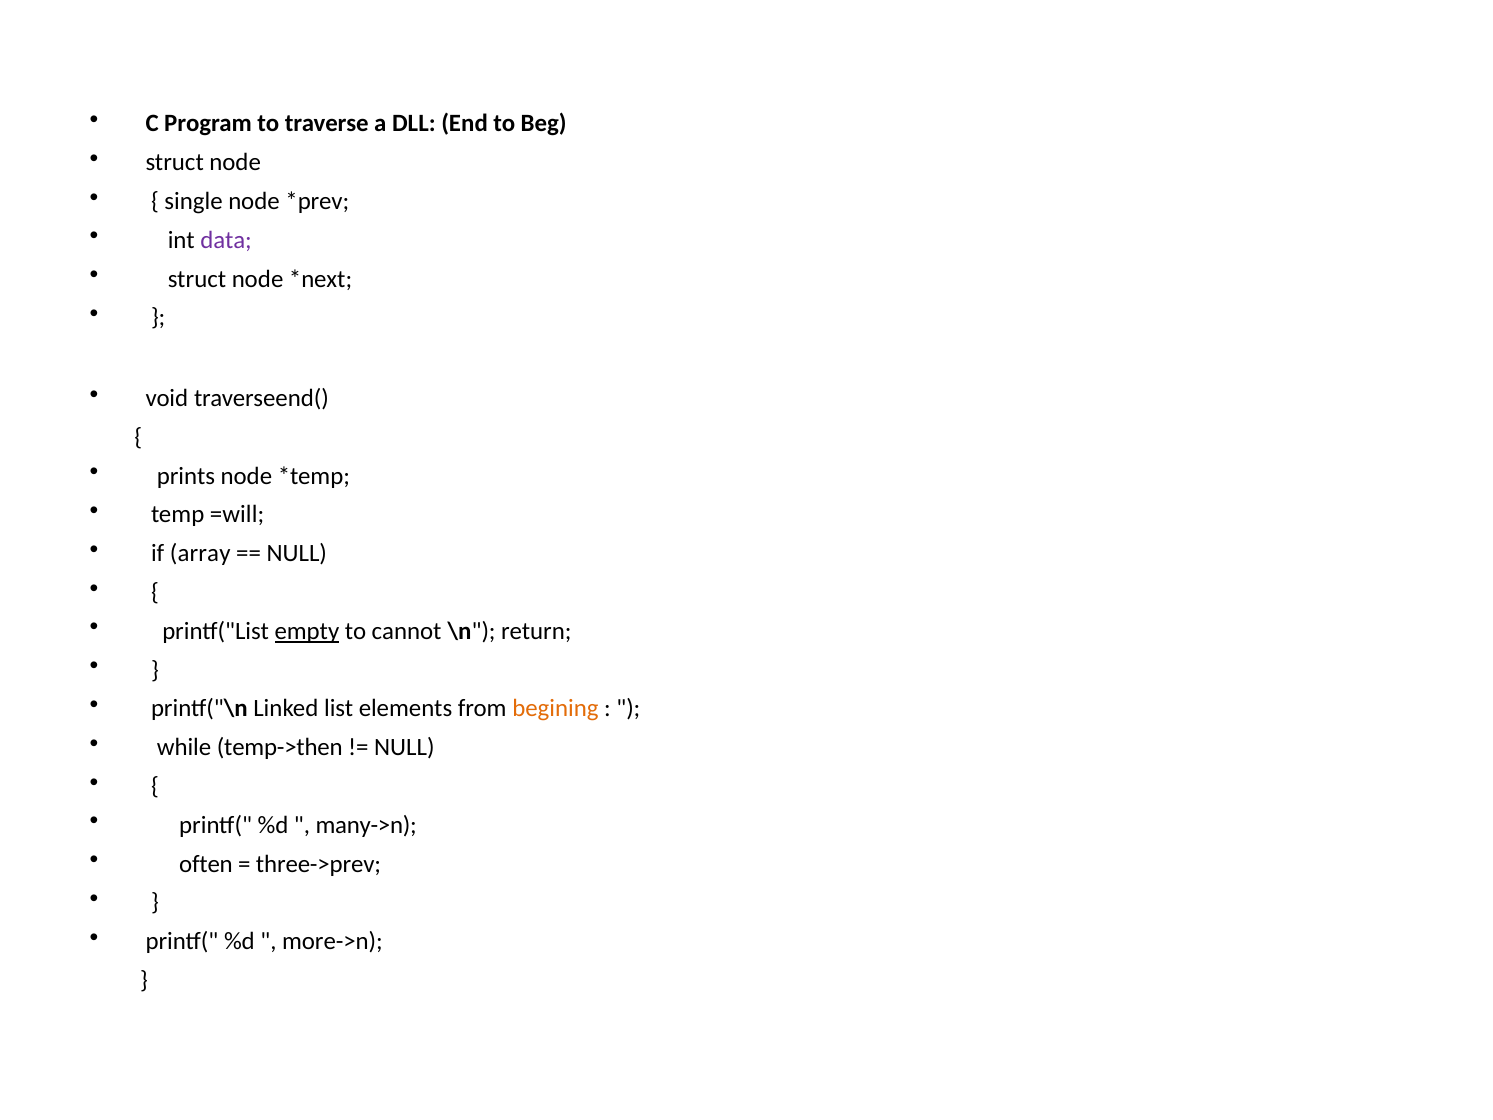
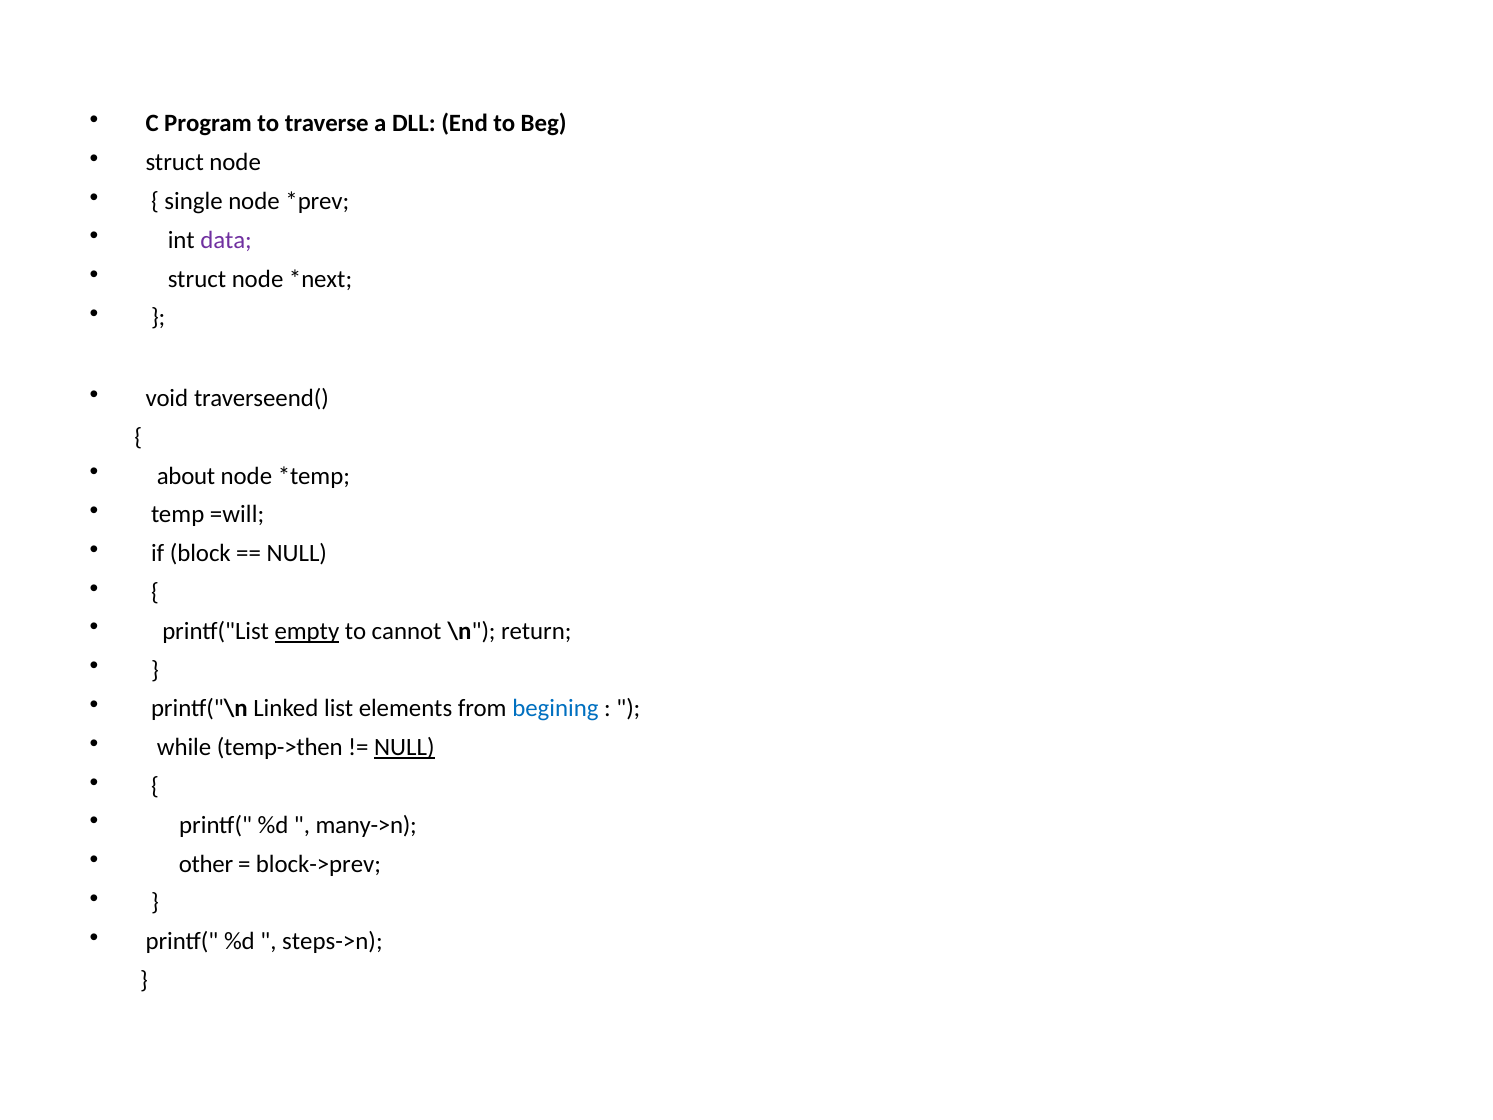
prints: prints -> about
array: array -> block
begining colour: orange -> blue
NULL at (404, 747) underline: none -> present
often: often -> other
three->prev: three->prev -> block->prev
more->n: more->n -> steps->n
